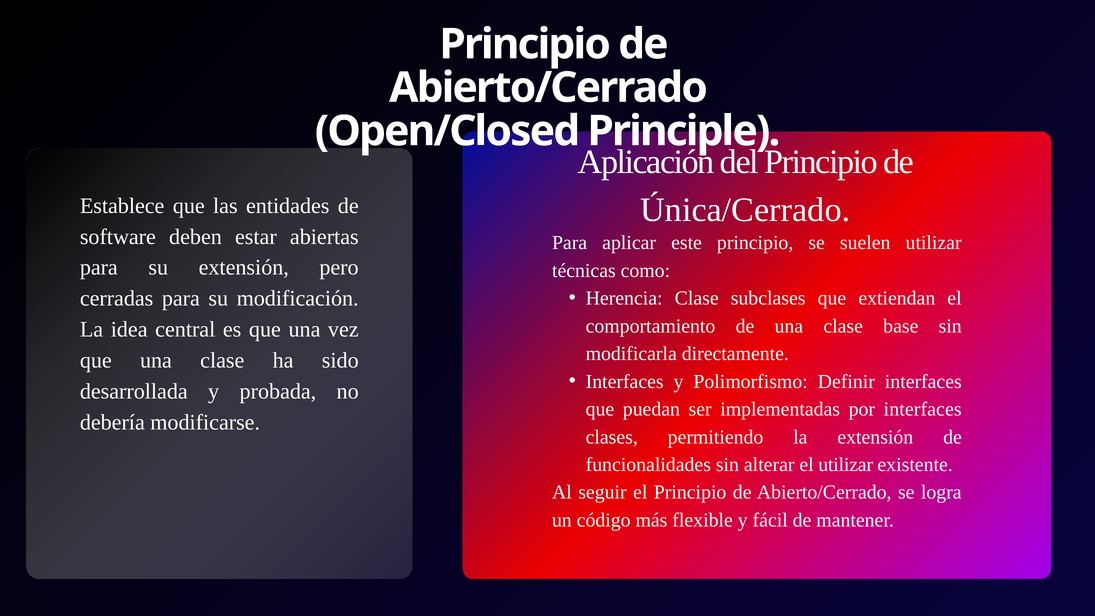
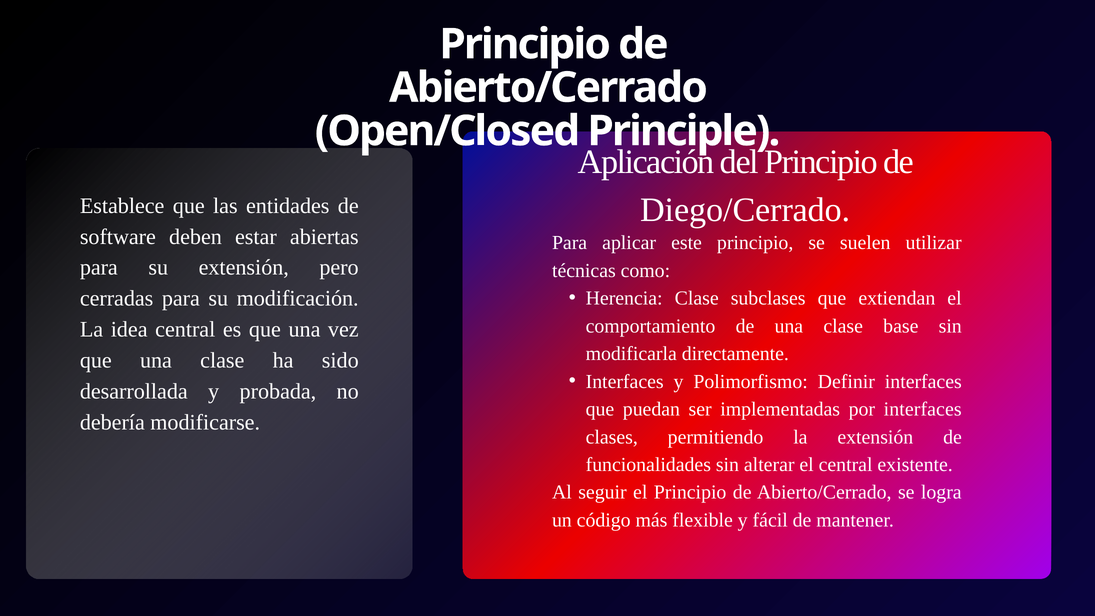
Única/Cerrado: Única/Cerrado -> Diego/Cerrado
el utilizar: utilizar -> central
